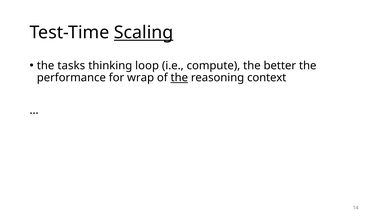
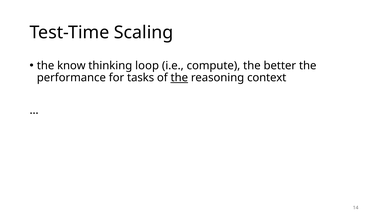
Scaling underline: present -> none
tasks: tasks -> know
wrap: wrap -> tasks
